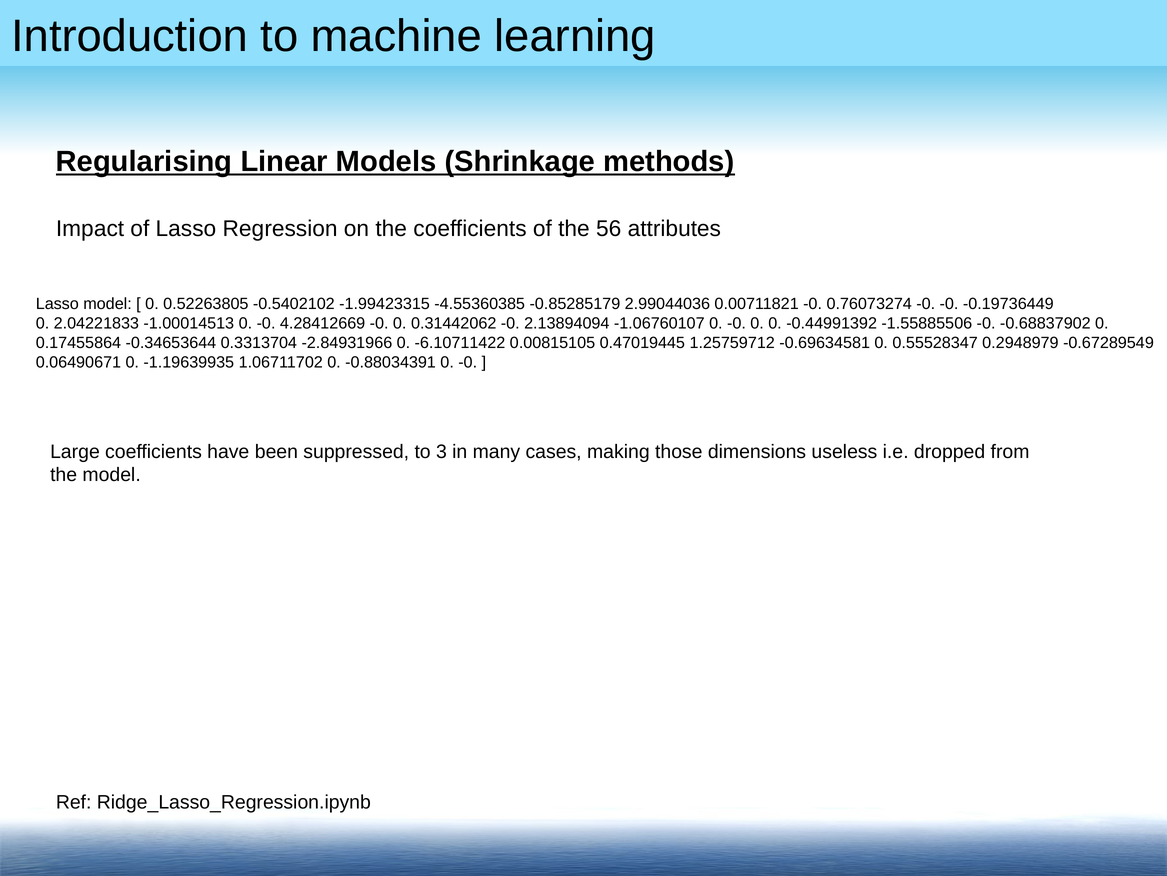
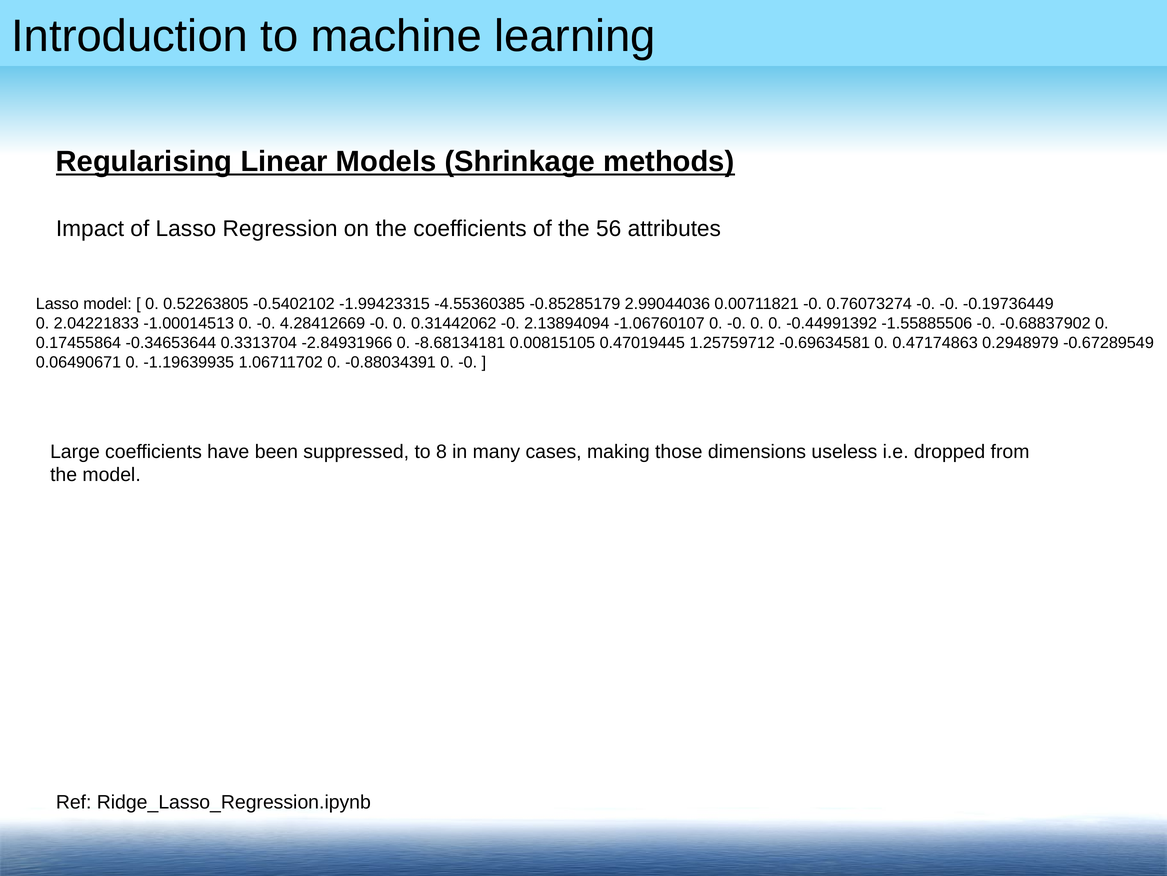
-6.10711422: -6.10711422 -> -8.68134181
0.55528347: 0.55528347 -> 0.47174863
3: 3 -> 8
